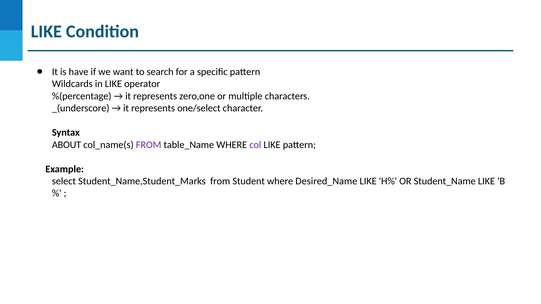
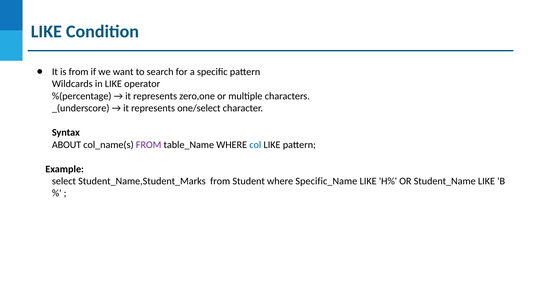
is have: have -> from
col colour: purple -> blue
Desired_Name: Desired_Name -> Specific_Name
